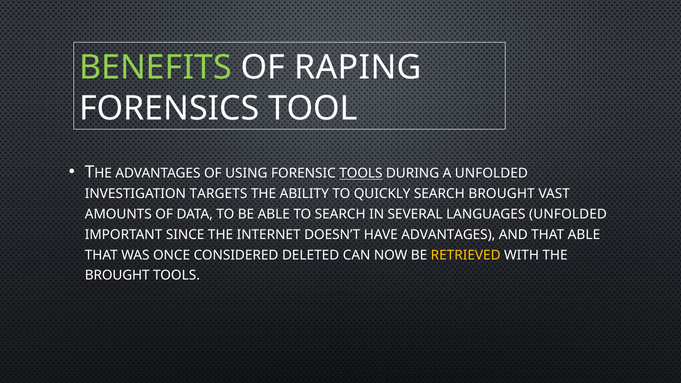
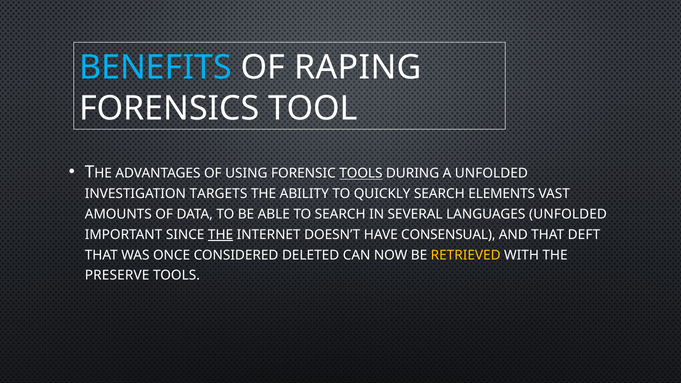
BENEFITS colour: light green -> light blue
SEARCH BROUGHT: BROUGHT -> ELEMENTS
THE at (221, 235) underline: none -> present
HAVE ADVANTAGES: ADVANTAGES -> CONSENSUAL
THAT ABLE: ABLE -> DEFT
BROUGHT at (117, 276): BROUGHT -> PRESERVE
